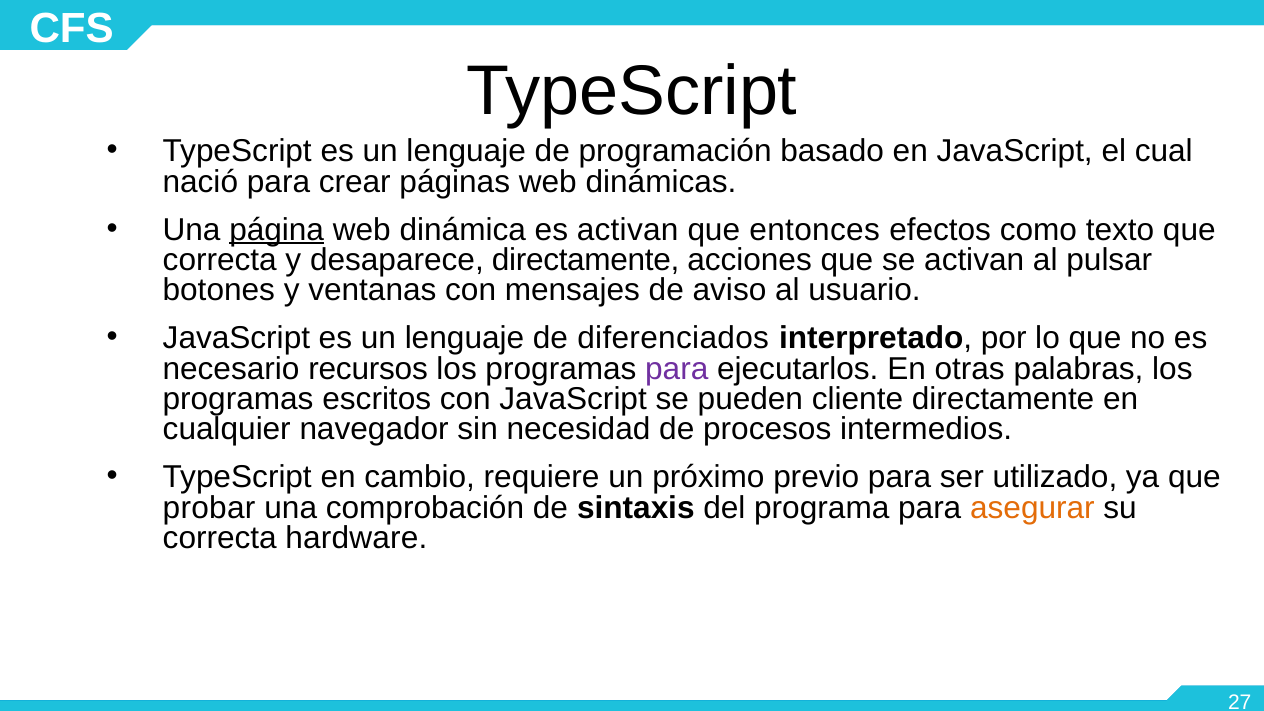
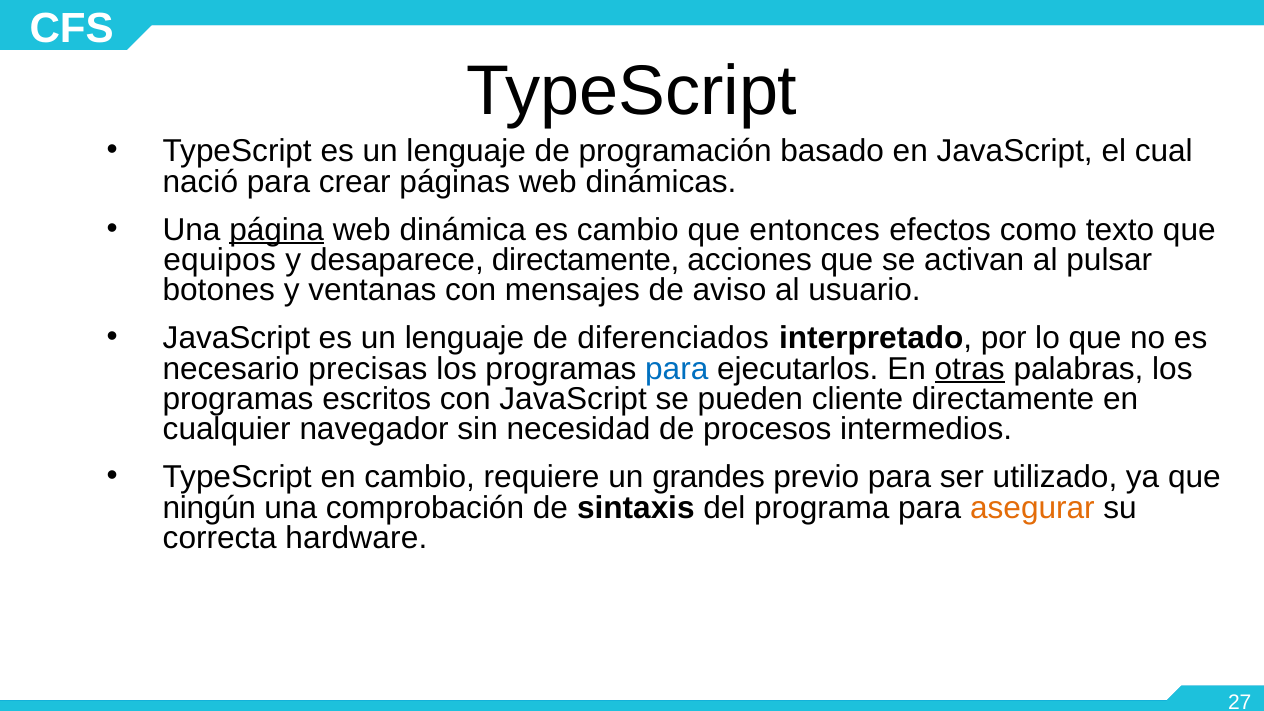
es activan: activan -> cambio
correcta at (220, 260): correcta -> equipos
recursos: recursos -> precisas
para at (677, 369) colour: purple -> blue
otras underline: none -> present
próximo: próximo -> grandes
probar: probar -> ningún
